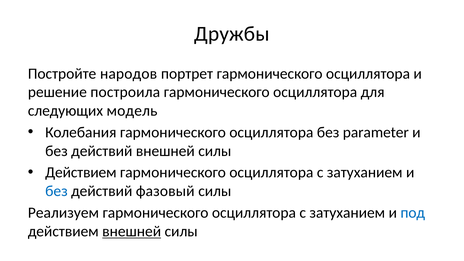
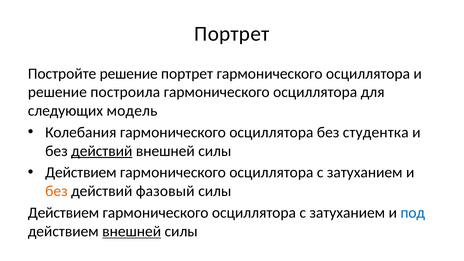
Дружбы at (232, 34): Дружбы -> Портрет
Постройте народов: народов -> решение
parameter: parameter -> студентка
действий at (102, 151) underline: none -> present
без at (56, 191) colour: blue -> orange
Реализуем at (63, 213): Реализуем -> Действием
